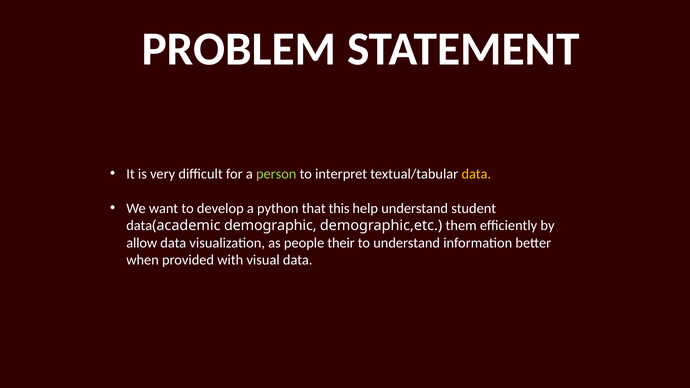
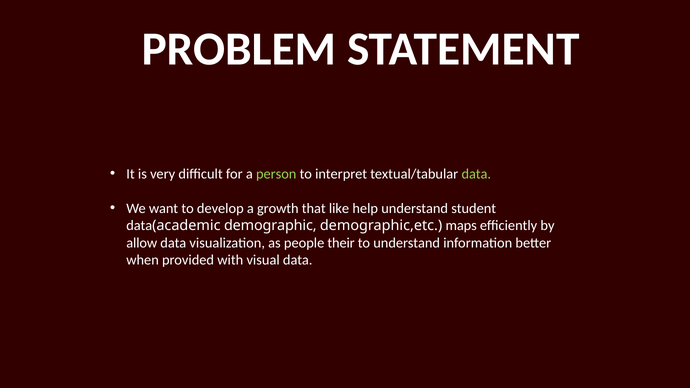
data at (476, 174) colour: yellow -> light green
python: python -> growth
this: this -> like
them: them -> maps
